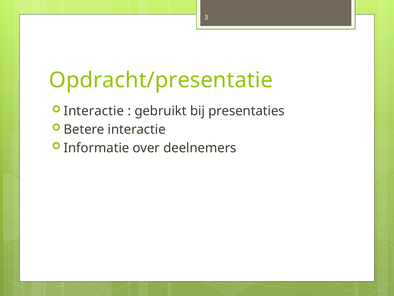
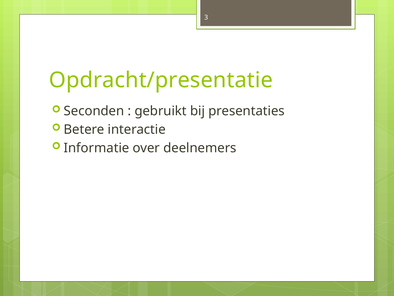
Interactie at (94, 111): Interactie -> Seconden
